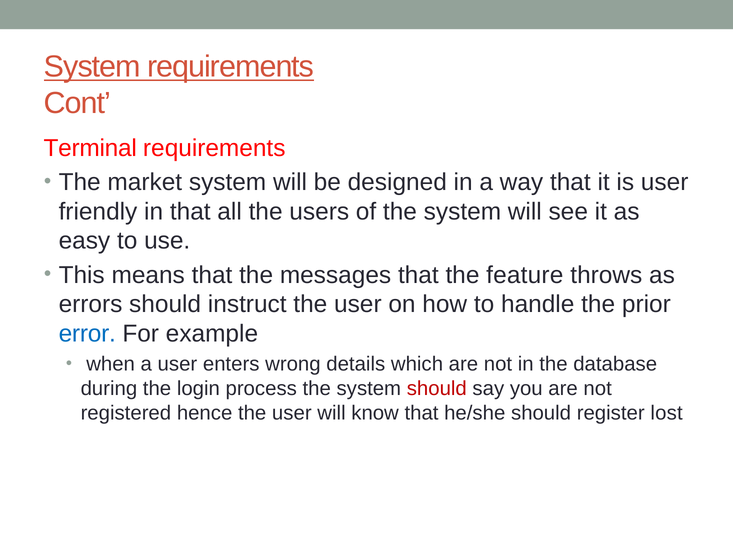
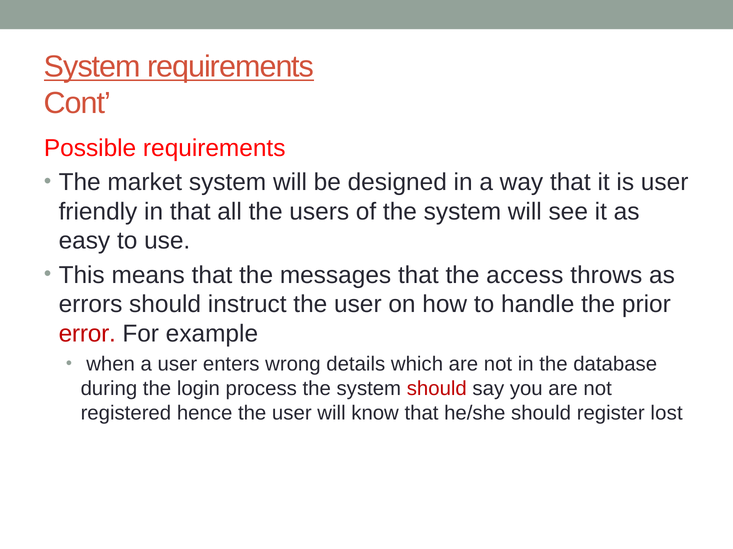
Terminal: Terminal -> Possible
feature: feature -> access
error colour: blue -> red
